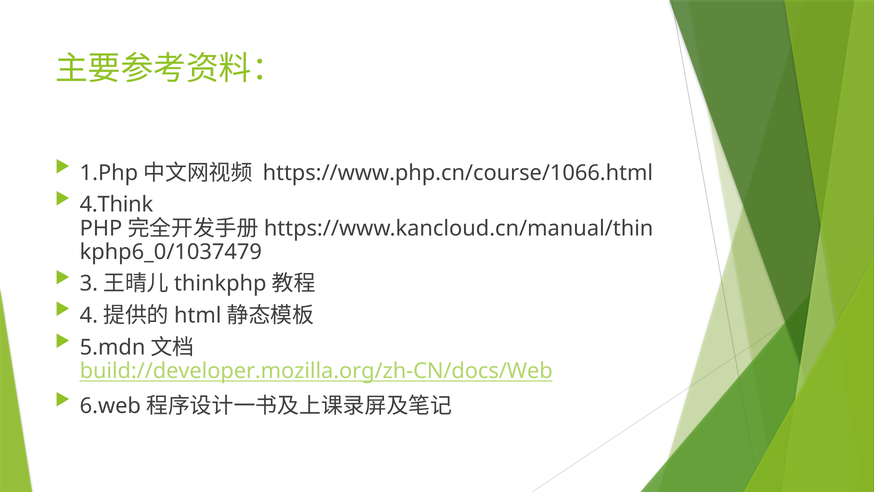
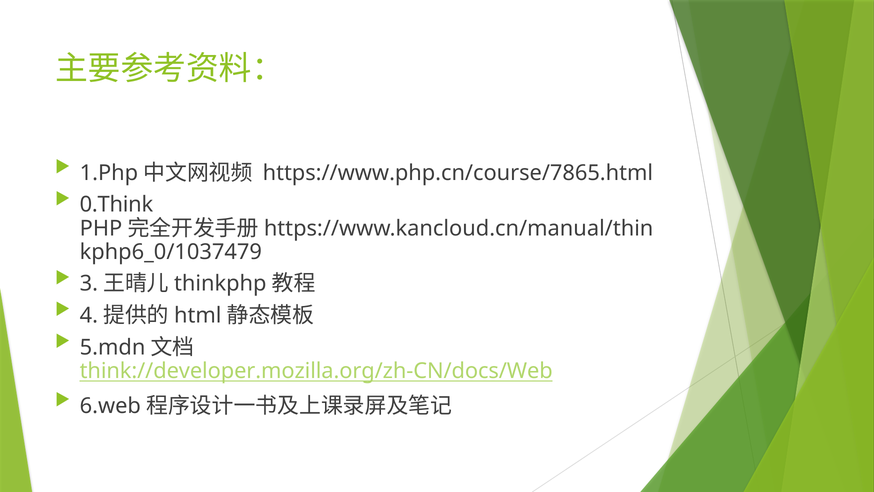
https://www.php.cn/course/1066.html: https://www.php.cn/course/1066.html -> https://www.php.cn/course/7865.html
4.Think: 4.Think -> 0.Think
build://developer.mozilla.org/zh-CN/docs/Web: build://developer.mozilla.org/zh-CN/docs/Web -> think://developer.mozilla.org/zh-CN/docs/Web
